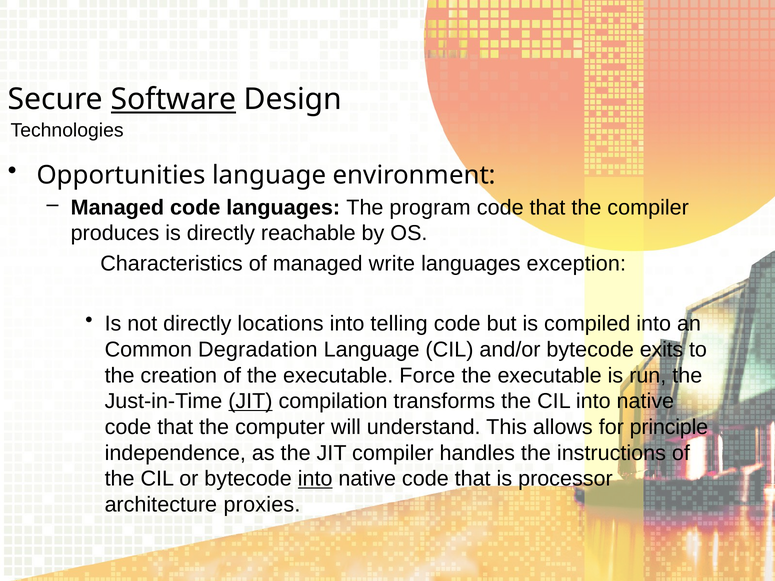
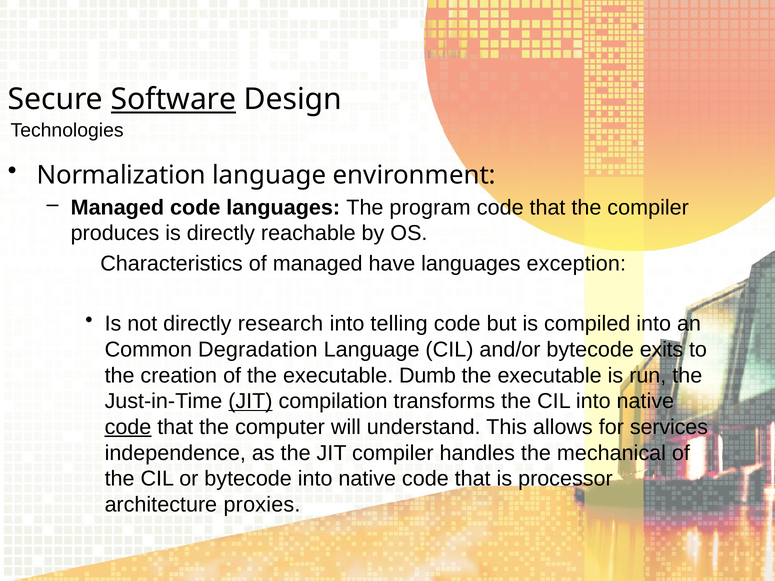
Opportunities: Opportunities -> Normalization
write: write -> have
locations: locations -> research
Force: Force -> Dumb
code at (128, 427) underline: none -> present
principle: principle -> services
instructions: instructions -> mechanical
into at (315, 479) underline: present -> none
